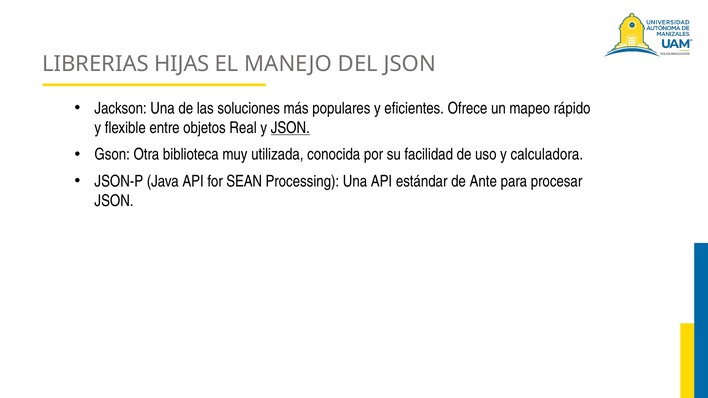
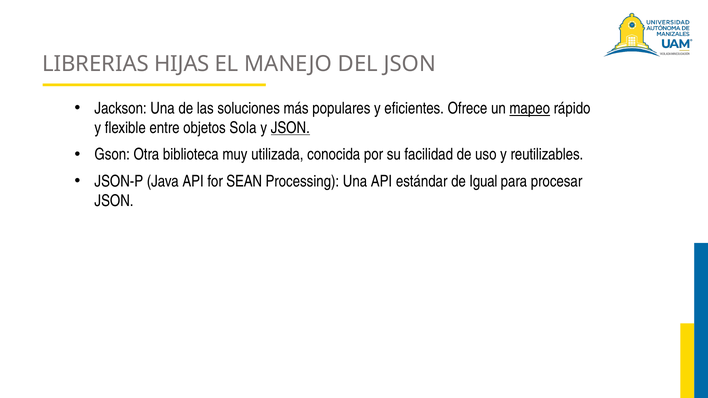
mapeo underline: none -> present
Real: Real -> Sola
calculadora: calculadora -> reutilizables
Ante: Ante -> Igual
